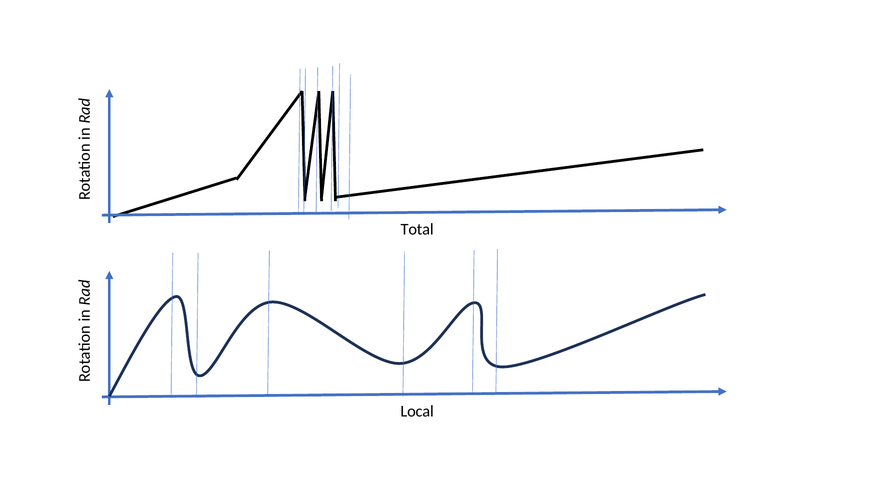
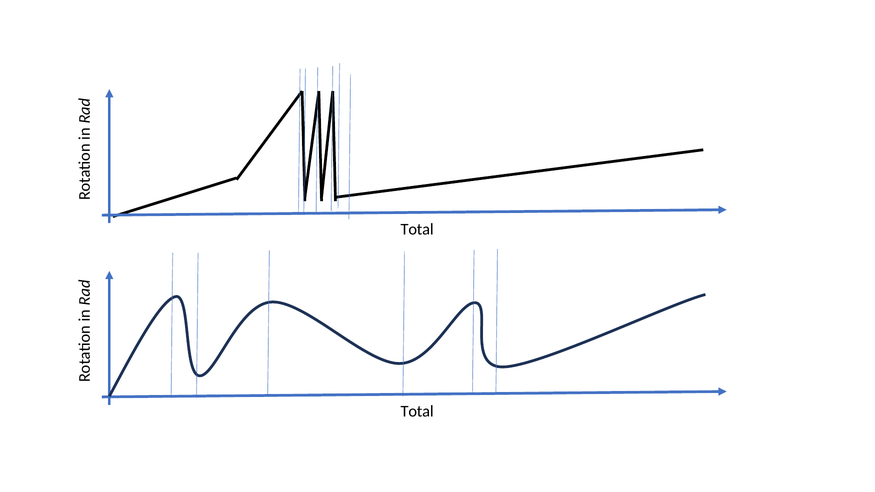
Local at (417, 411): Local -> Total
